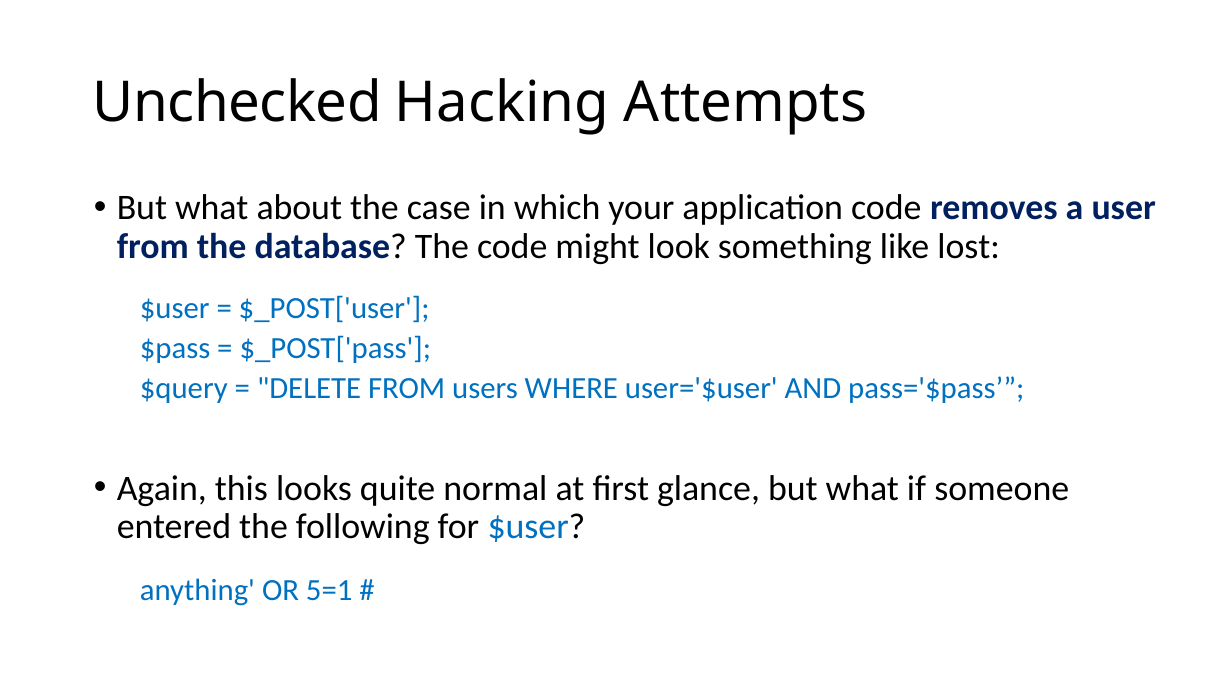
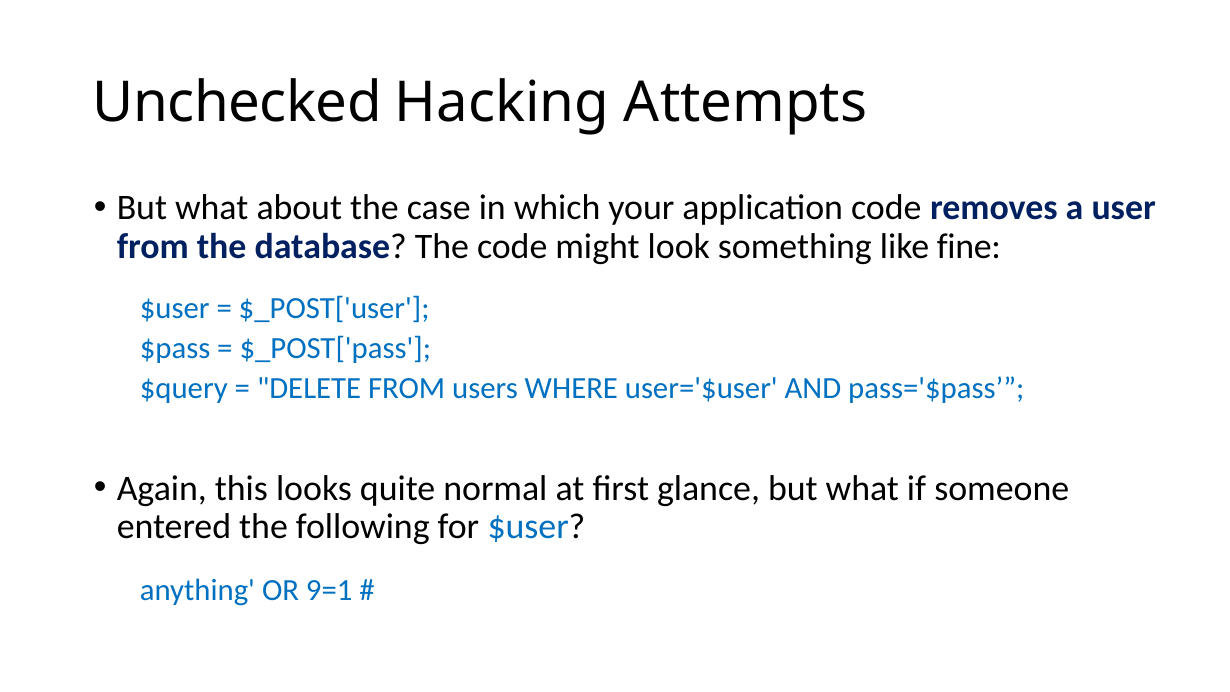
lost: lost -> fine
5=1: 5=1 -> 9=1
